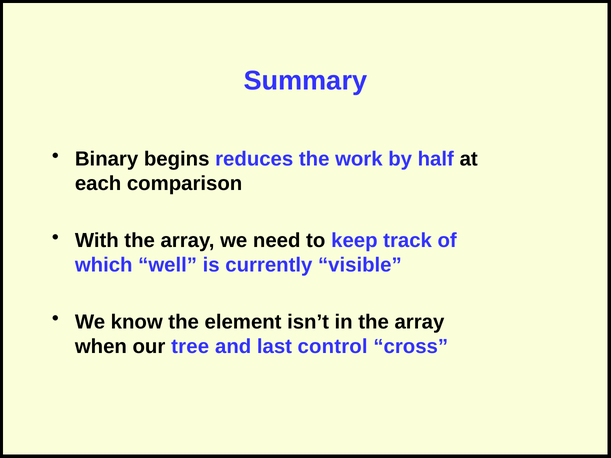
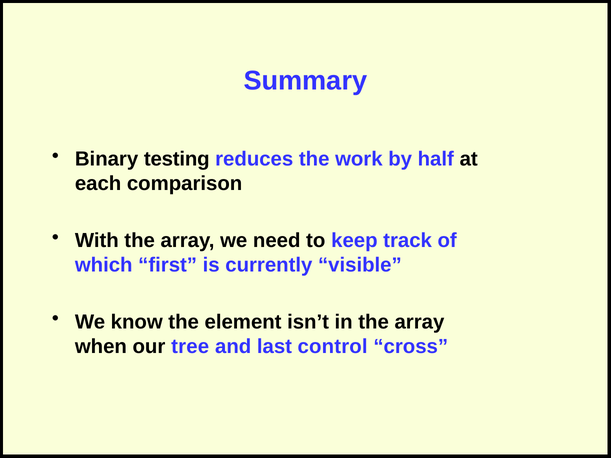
begins: begins -> testing
well: well -> first
